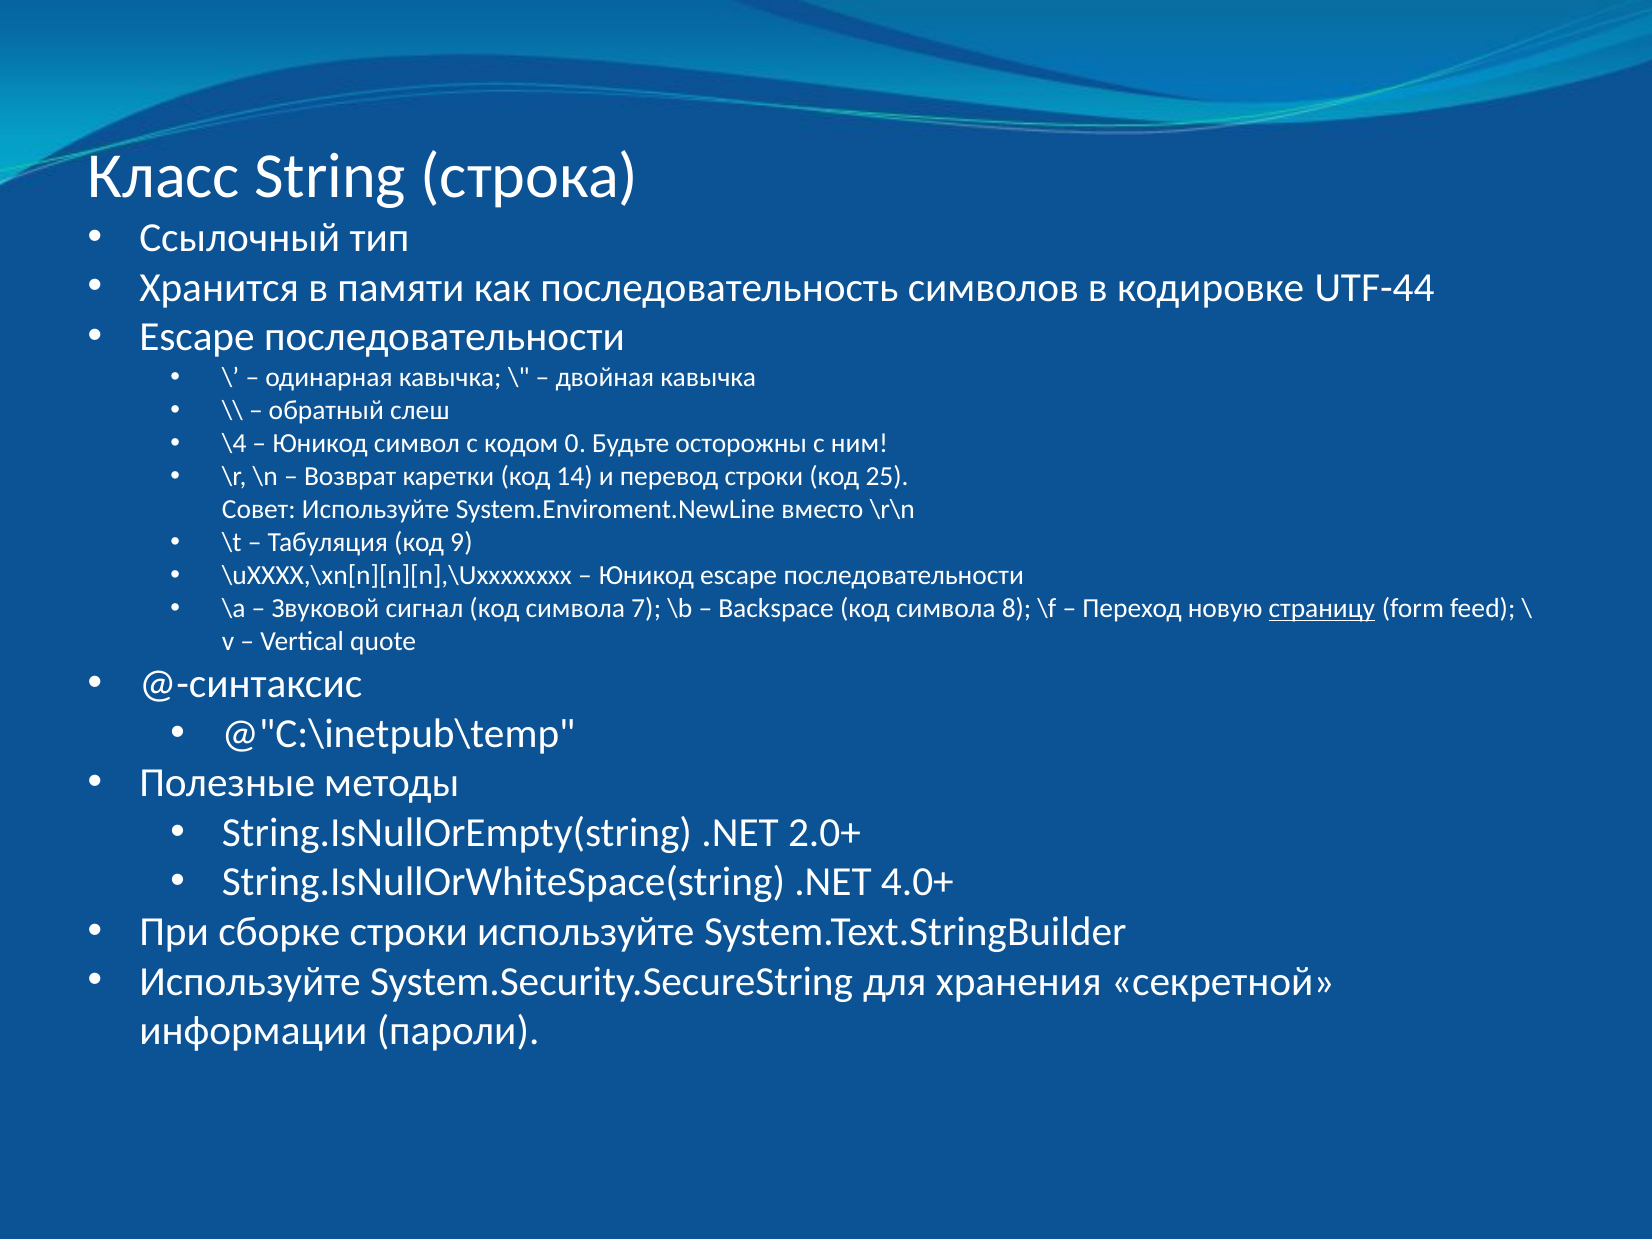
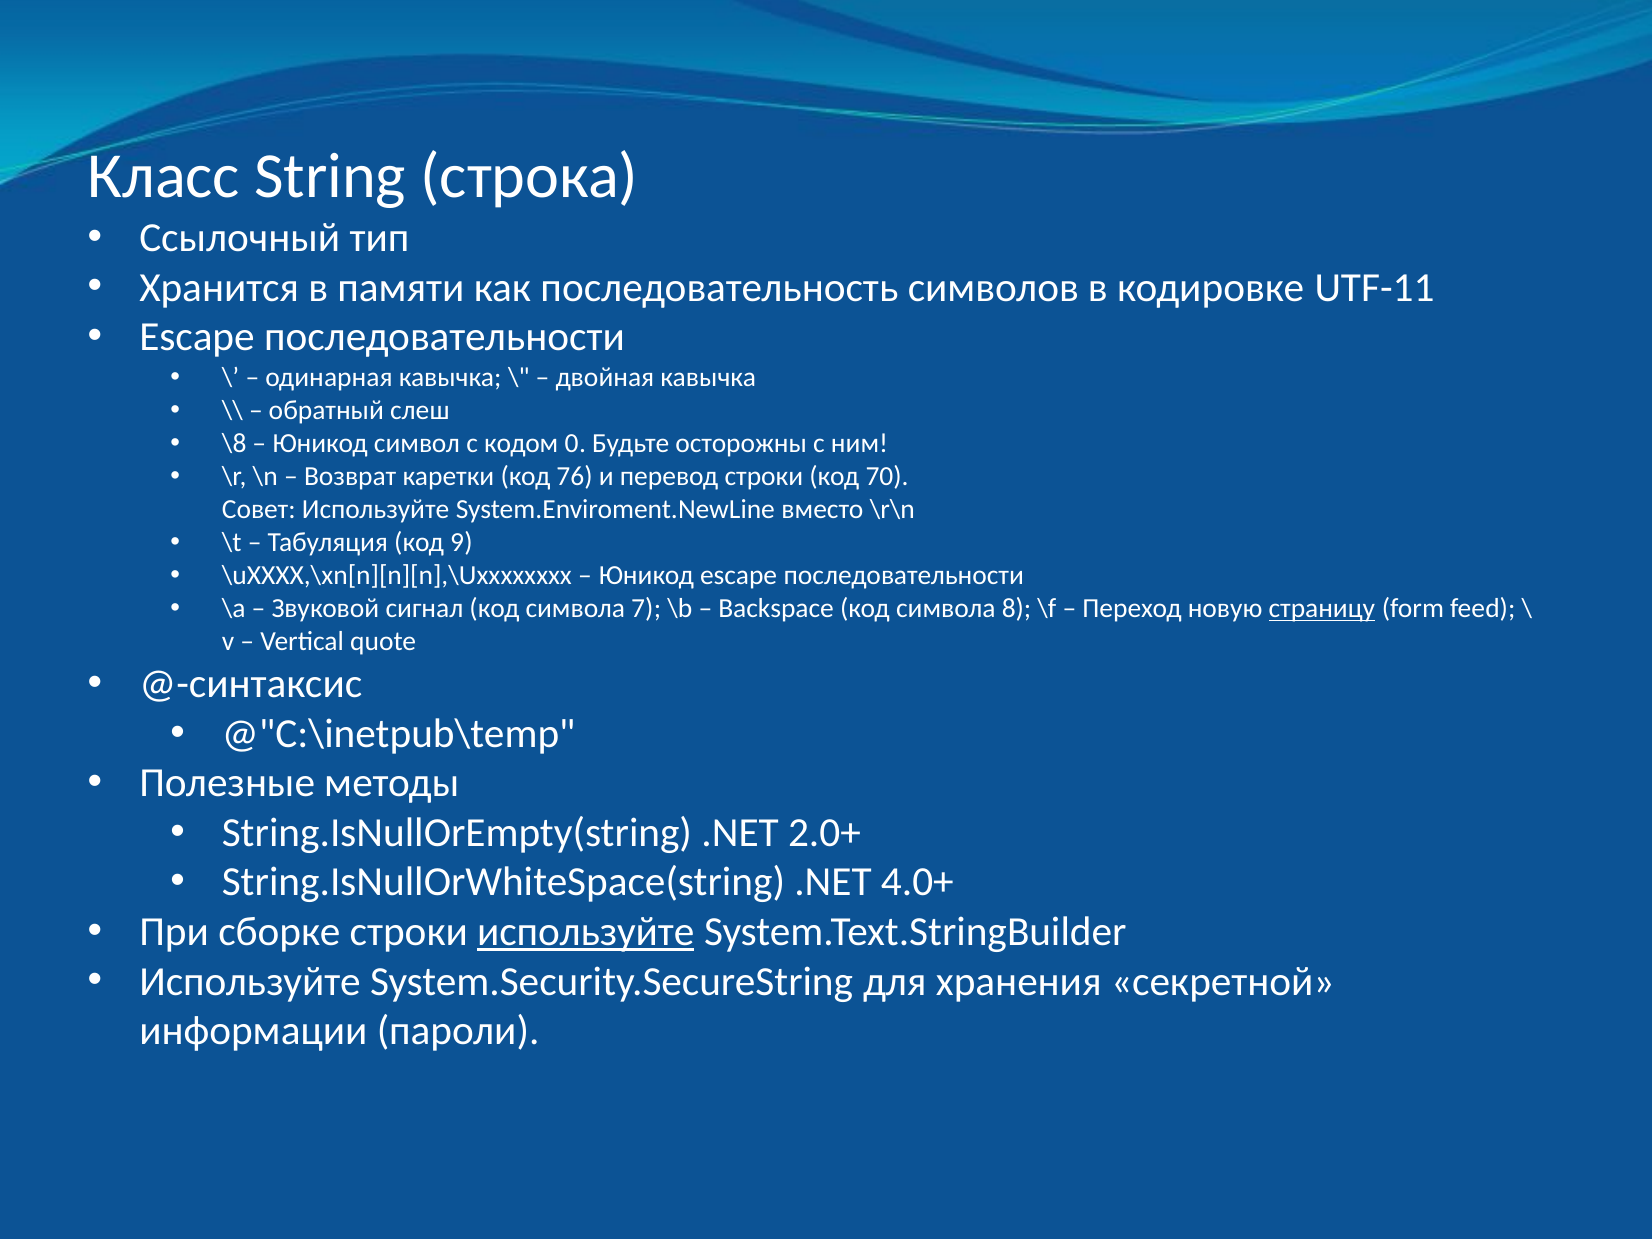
UTF-44: UTF-44 -> UTF-11
\4: \4 -> \8
14: 14 -> 76
25: 25 -> 70
используйте at (586, 932) underline: none -> present
